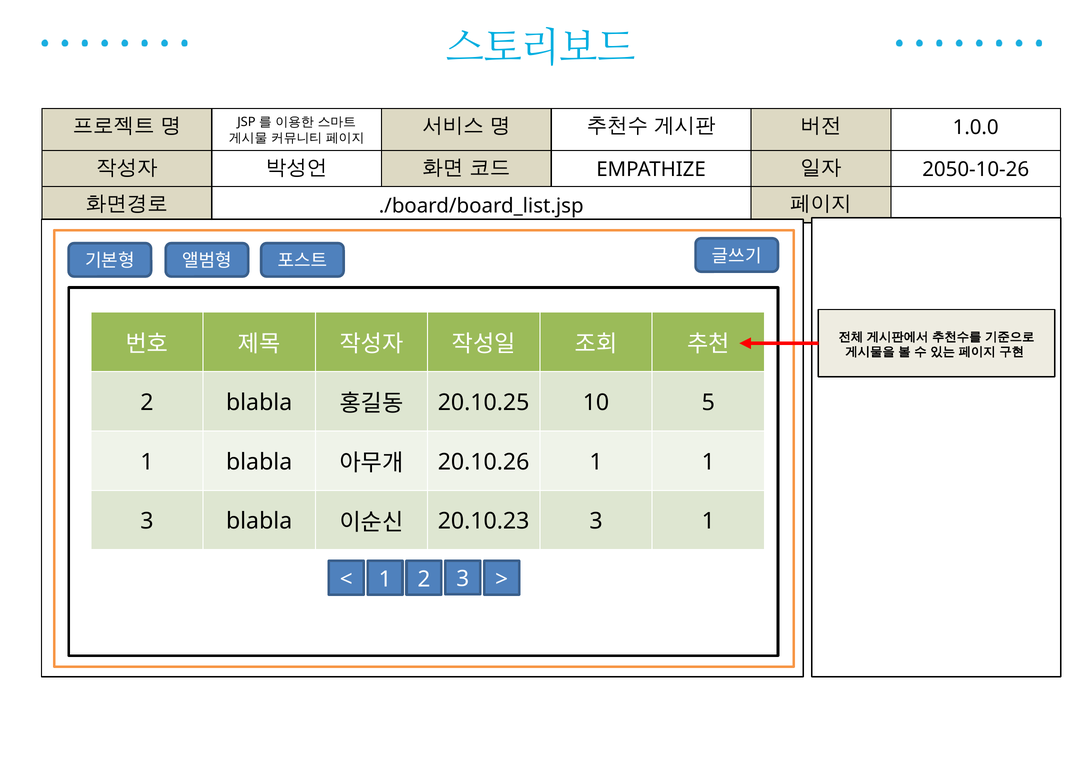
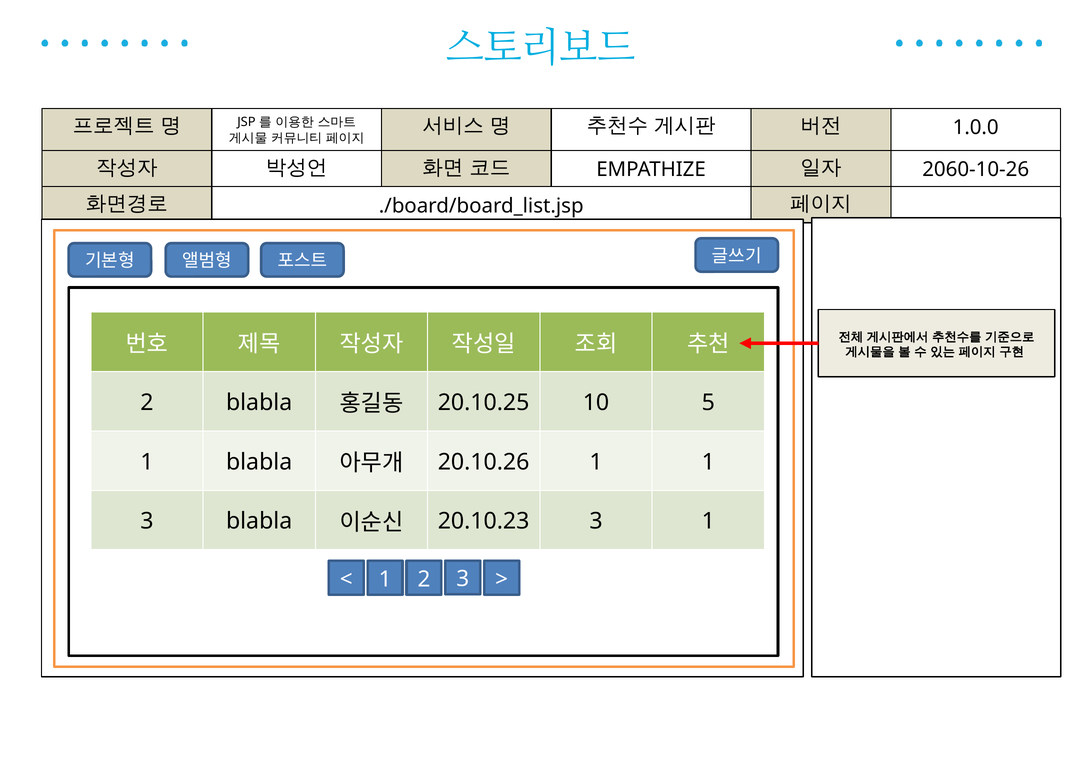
2050-10-26: 2050-10-26 -> 2060-10-26
